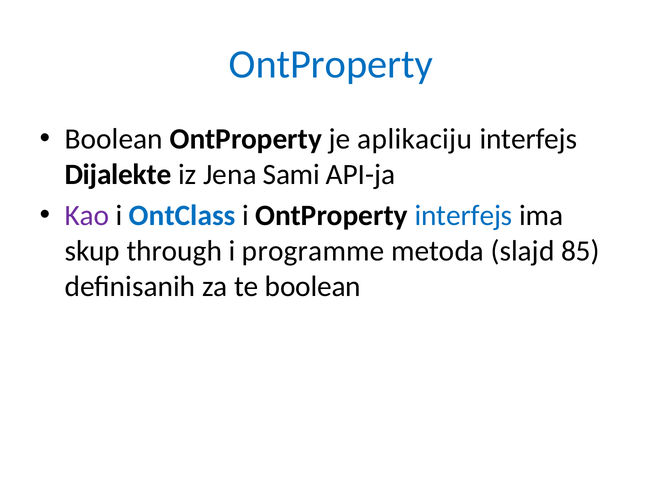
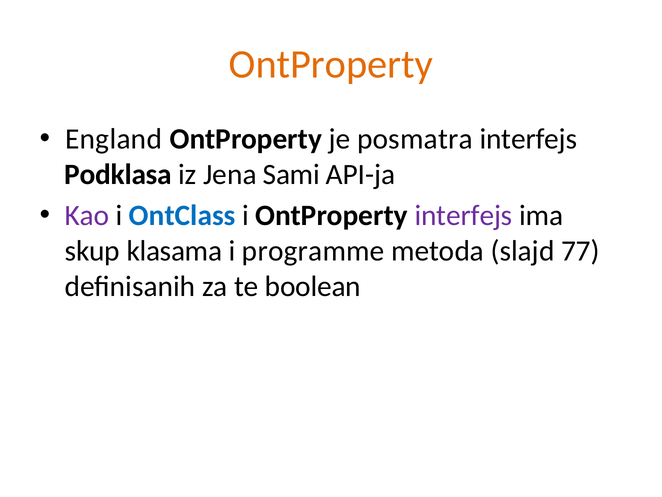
OntProperty at (331, 64) colour: blue -> orange
Boolean at (114, 139): Boolean -> England
aplikaciju: aplikaciju -> posmatra
Dijalekte: Dijalekte -> Podklasa
interfejs at (464, 215) colour: blue -> purple
through: through -> klasama
85: 85 -> 77
